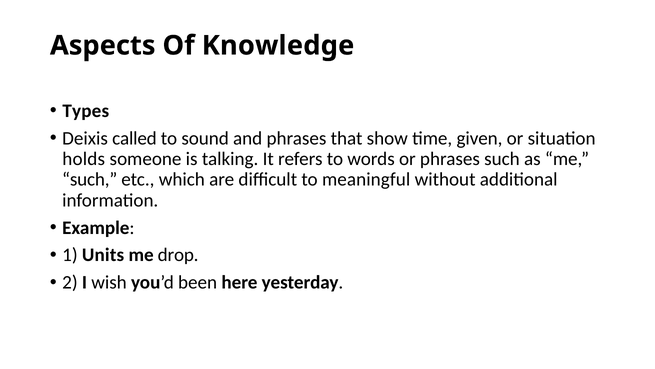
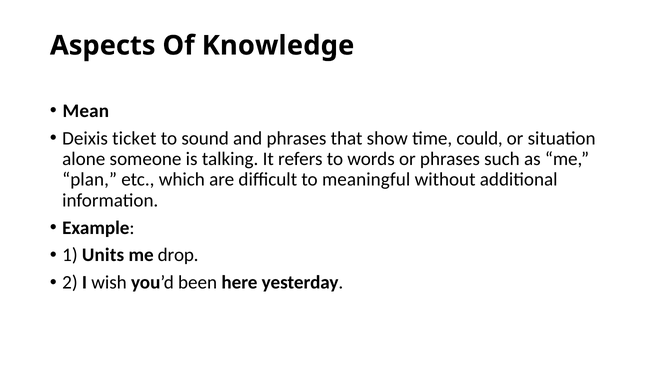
Types: Types -> Mean
called: called -> ticket
given: given -> could
holds: holds -> alone
such at (90, 179): such -> plan
